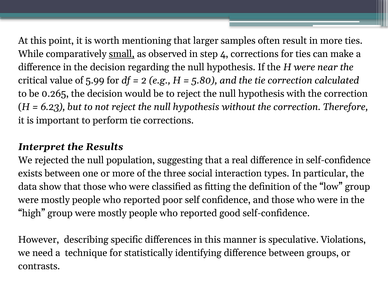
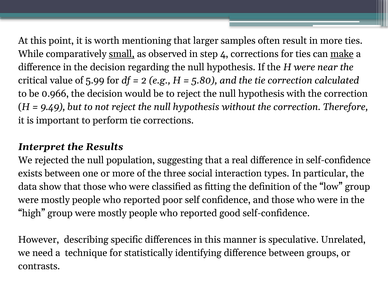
make underline: none -> present
0.265: 0.265 -> 0.966
6.23: 6.23 -> 9.49
Violations: Violations -> Unrelated
